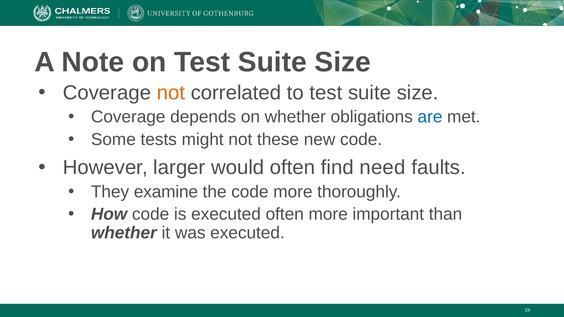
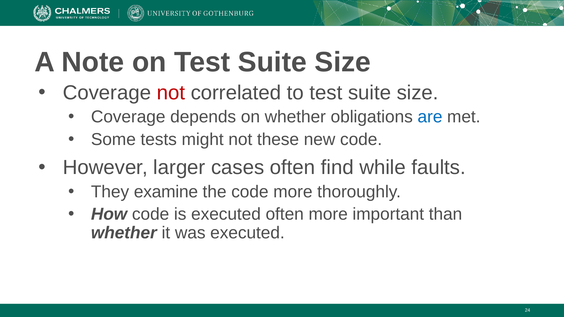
not at (171, 93) colour: orange -> red
would: would -> cases
need: need -> while
